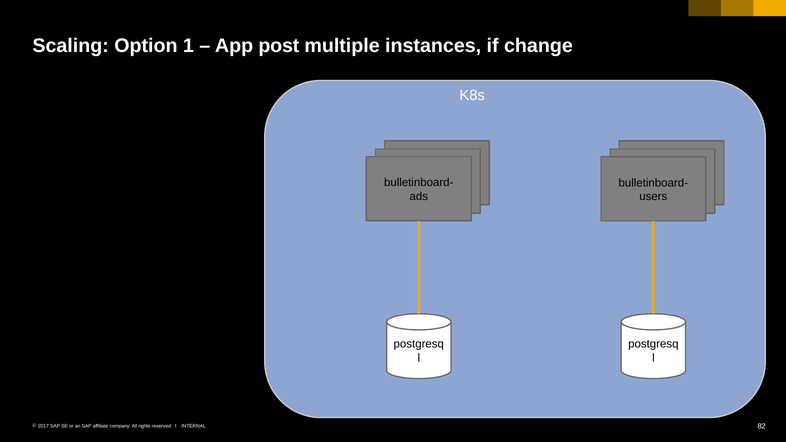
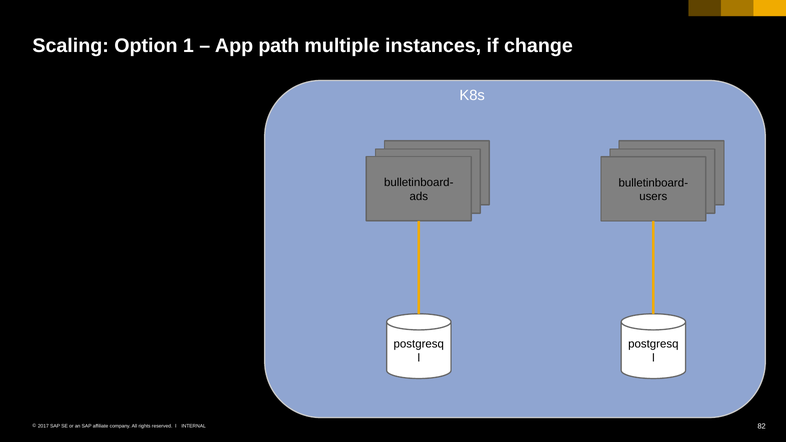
post: post -> path
